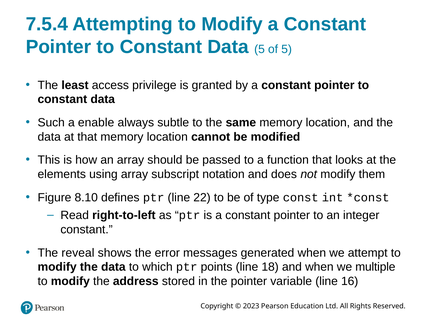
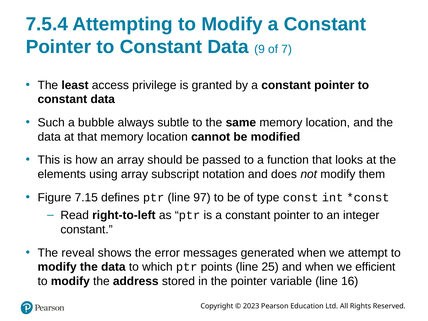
Data 5: 5 -> 9
of 5: 5 -> 7
enable: enable -> bubble
8.10: 8.10 -> 7.15
22: 22 -> 97
18: 18 -> 25
multiple: multiple -> efficient
